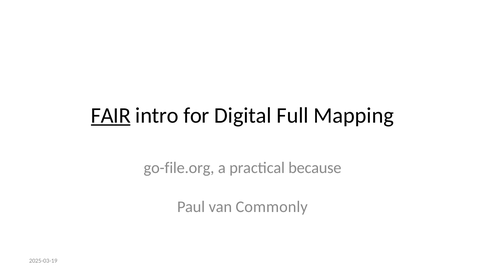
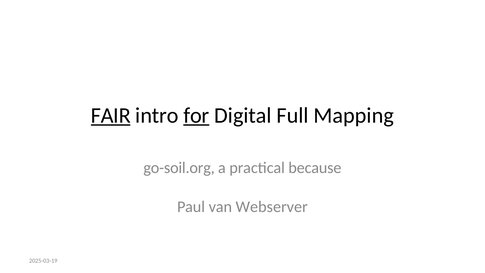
for underline: none -> present
go-file.org: go-file.org -> go-soil.org
Commonly: Commonly -> Webserver
